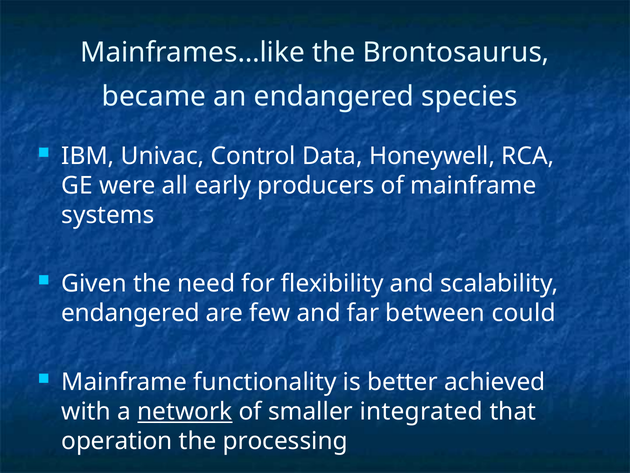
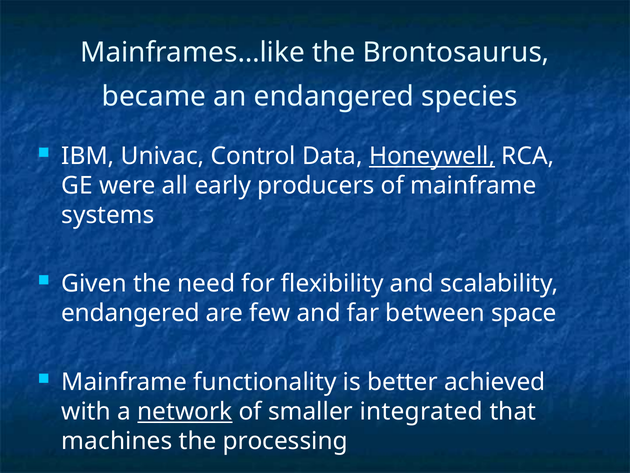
Honeywell underline: none -> present
could: could -> space
operation: operation -> machines
